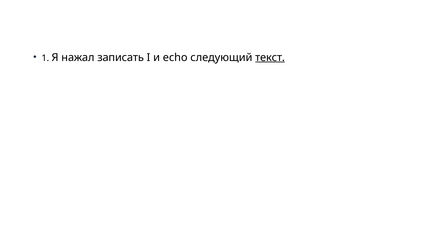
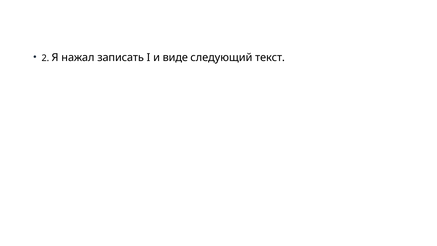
1: 1 -> 2
echo: echo -> виде
текст underline: present -> none
